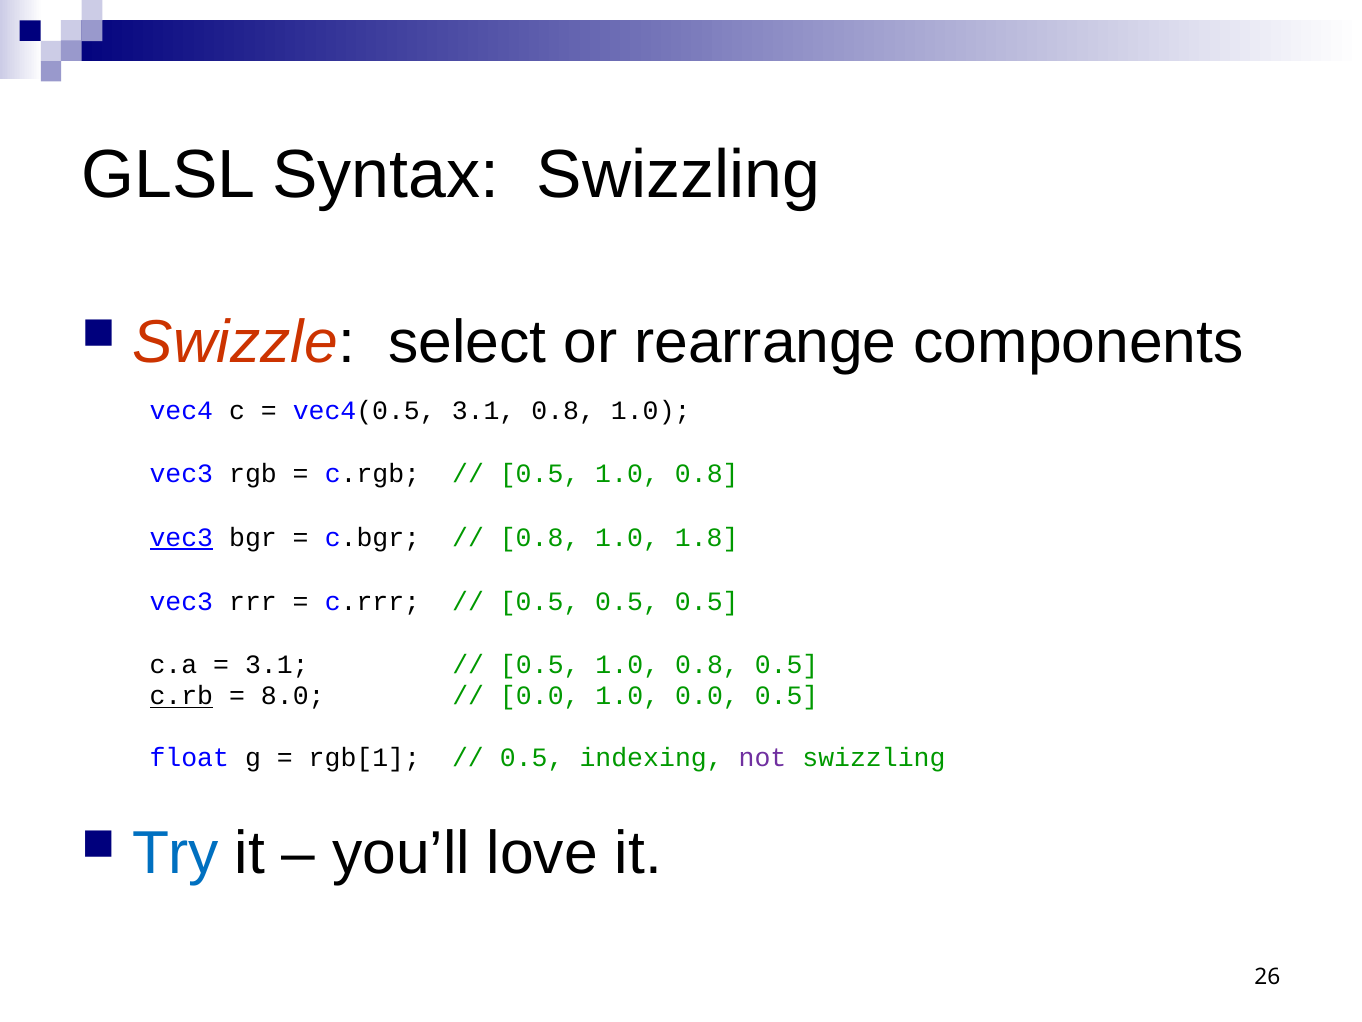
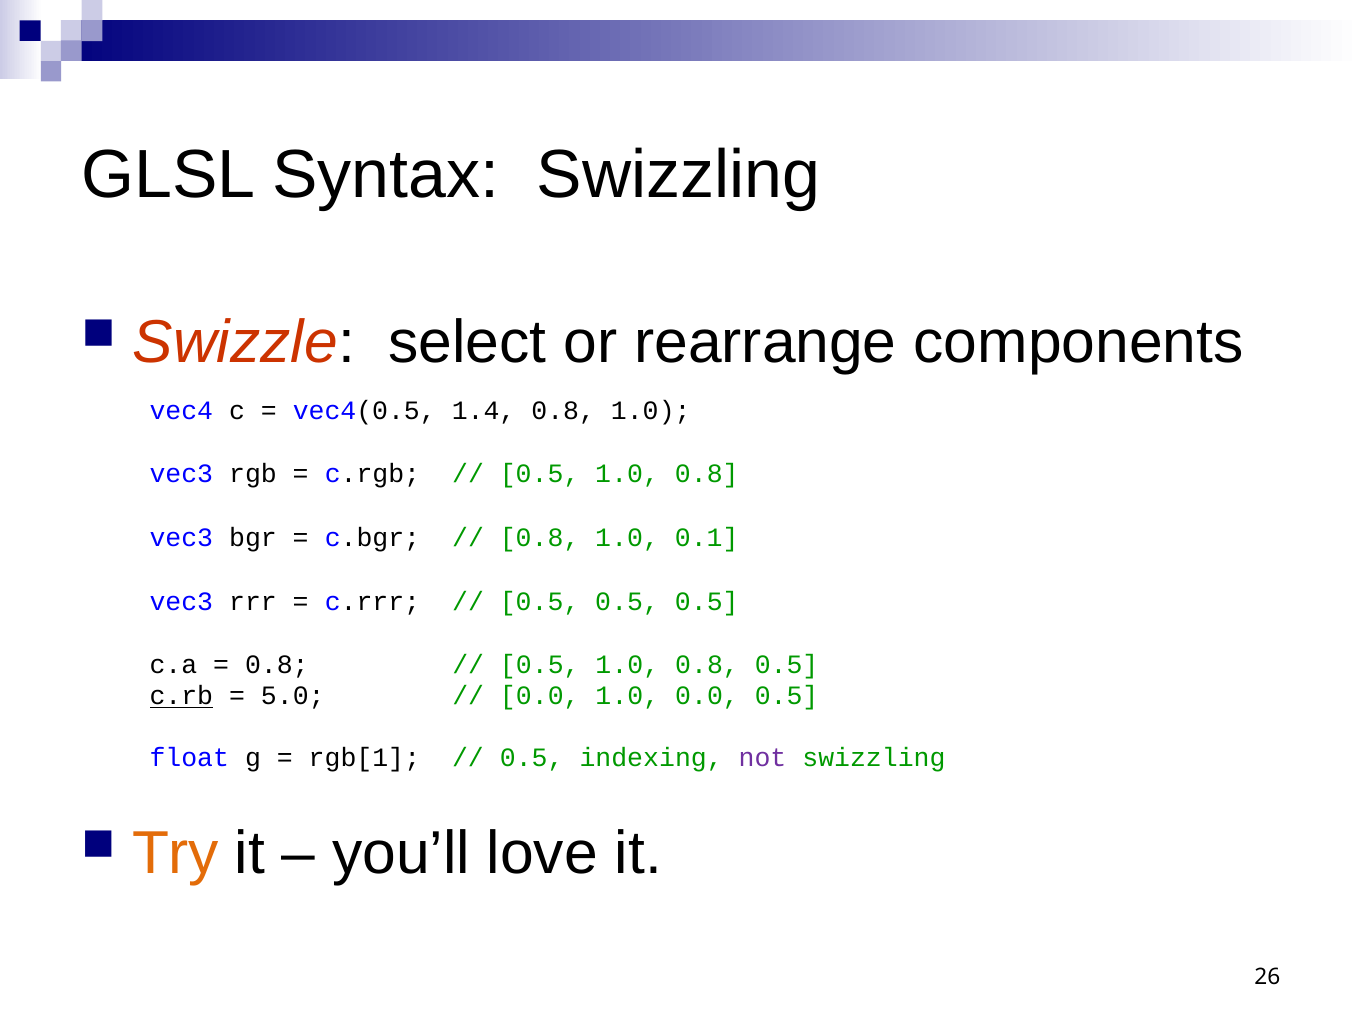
vec4(0.5 3.1: 3.1 -> 1.4
vec3 at (181, 538) underline: present -> none
1.8: 1.8 -> 0.1
3.1 at (277, 665): 3.1 -> 0.8
8.0: 8.0 -> 5.0
Try colour: blue -> orange
